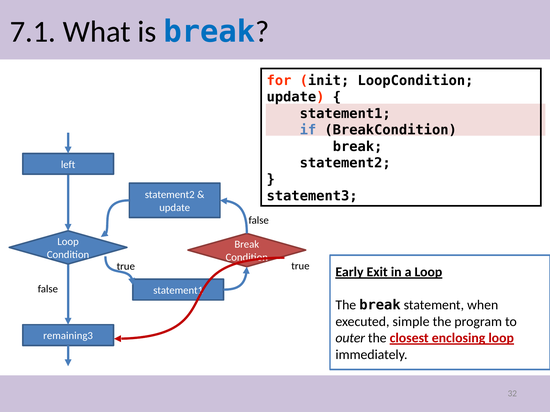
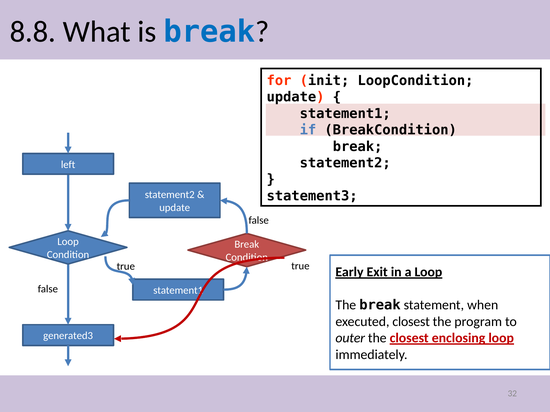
7.1: 7.1 -> 8.8
executed simple: simple -> closest
remaining3: remaining3 -> generated3
